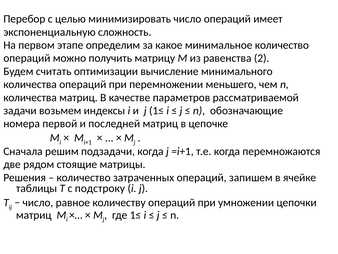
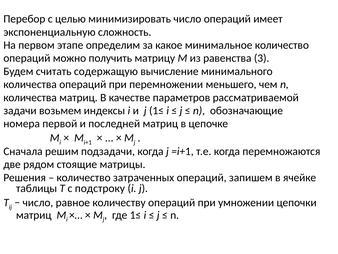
2: 2 -> 3
оптимизации: оптимизации -> содержащую
